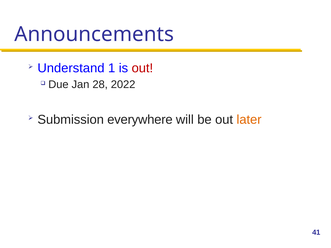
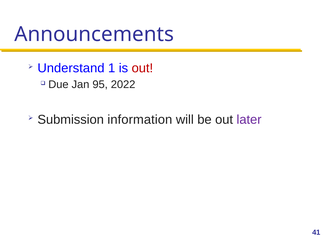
28: 28 -> 95
everywhere: everywhere -> information
later colour: orange -> purple
